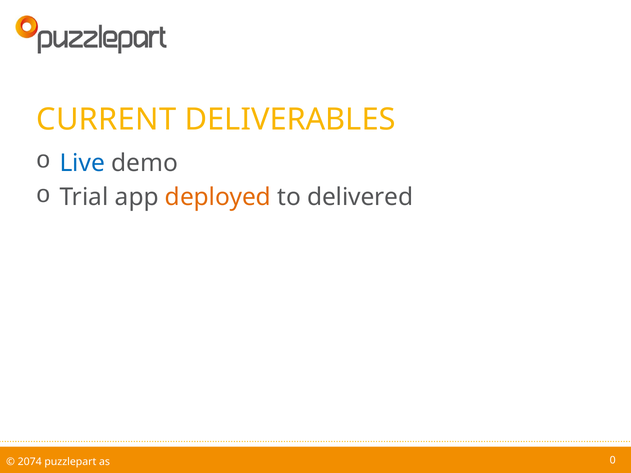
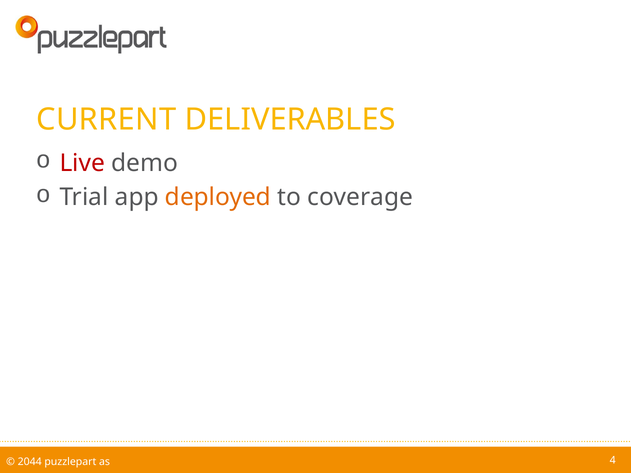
Live colour: blue -> red
delivered: delivered -> coverage
2074: 2074 -> 2044
0: 0 -> 4
